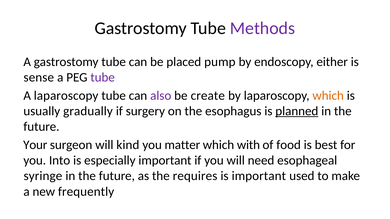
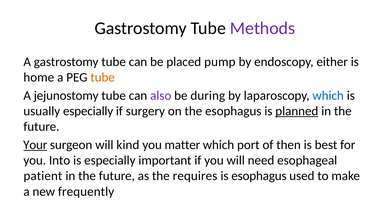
sense: sense -> home
tube at (103, 77) colour: purple -> orange
A laparoscopy: laparoscopy -> jejunostomy
create: create -> during
which at (328, 96) colour: orange -> blue
usually gradually: gradually -> especially
Your underline: none -> present
with: with -> port
food: food -> then
syringe: syringe -> patient
is important: important -> esophagus
